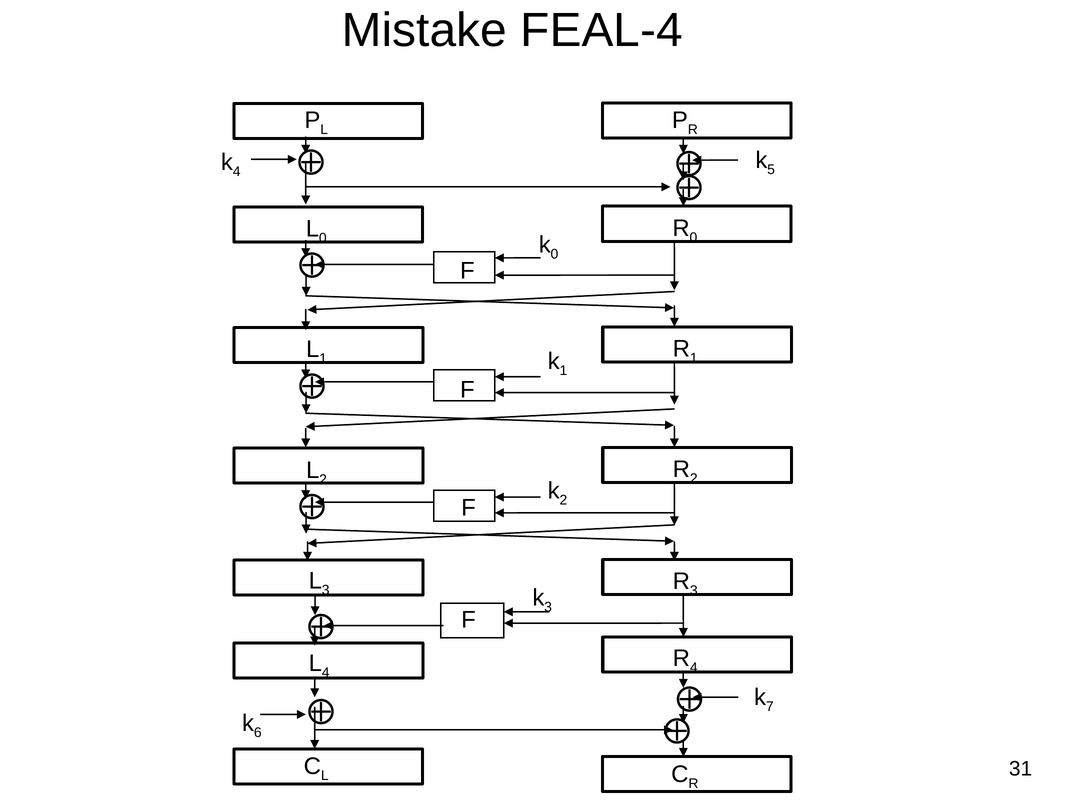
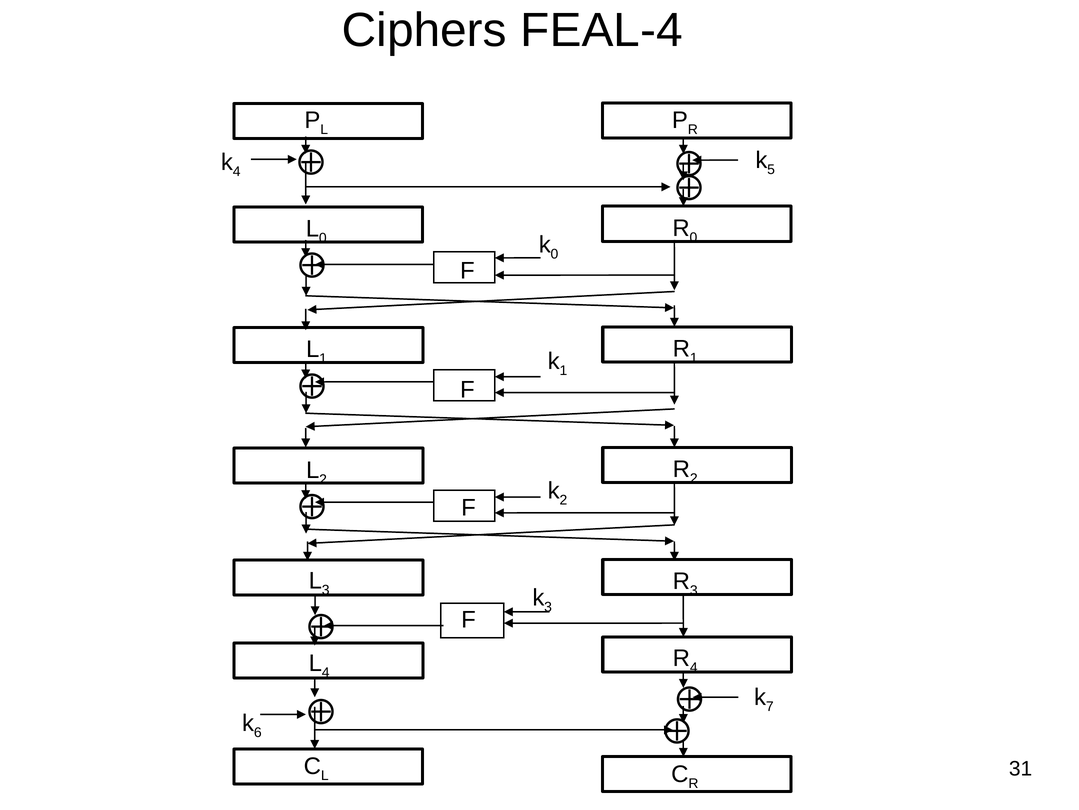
Mistake: Mistake -> Ciphers
